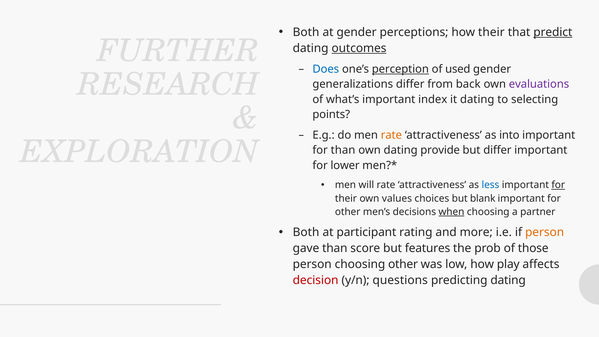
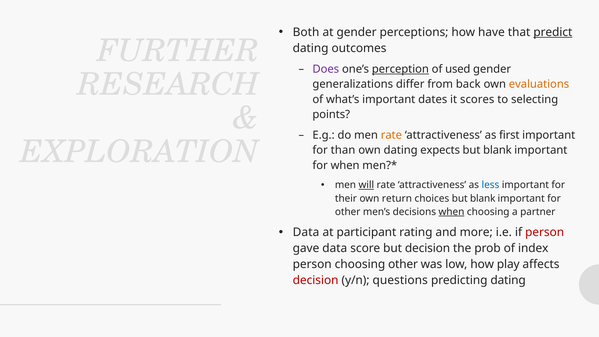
how their: their -> have
outcomes underline: present -> none
Does colour: blue -> purple
evaluations colour: purple -> orange
index: index -> dates
it dating: dating -> scores
into: into -> first
provide: provide -> expects
differ at (497, 150): differ -> blank
for lower: lower -> when
will underline: none -> present
for at (558, 185) underline: present -> none
values: values -> return
Both at (306, 232): Both -> Data
person at (545, 232) colour: orange -> red
gave than: than -> data
but features: features -> decision
those: those -> index
